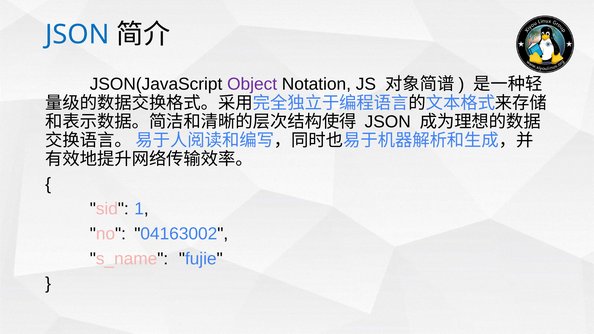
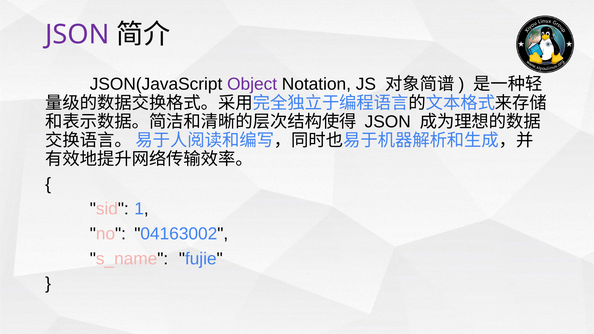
JSON at (77, 35) colour: blue -> purple
